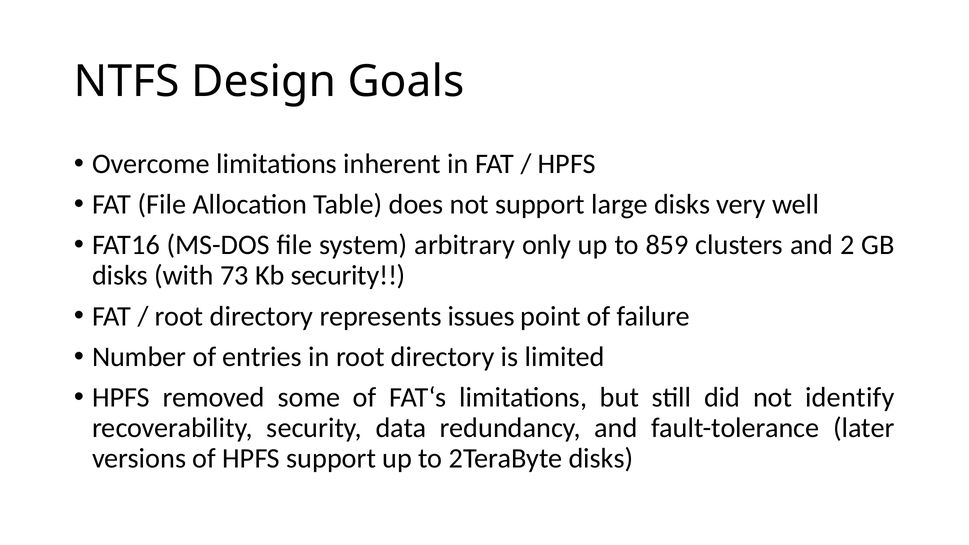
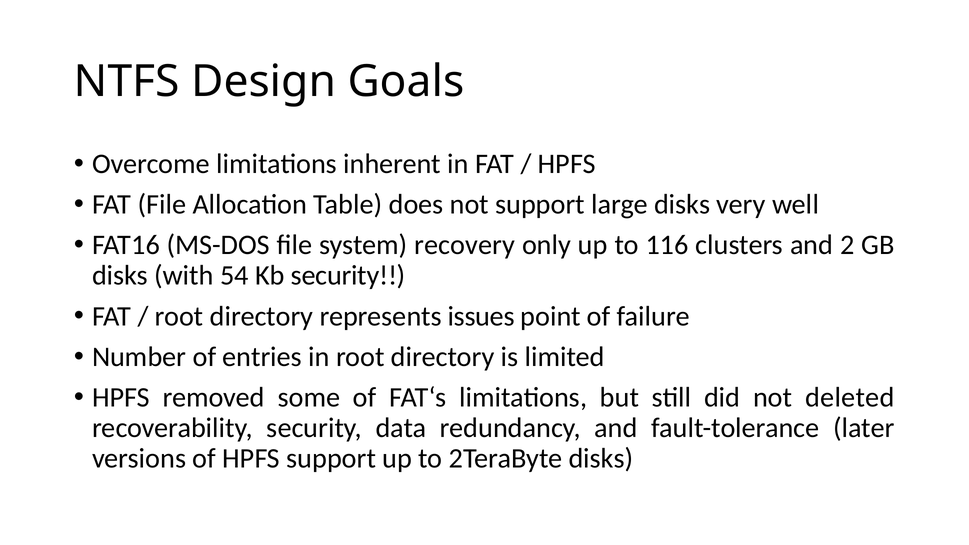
arbitrary: arbitrary -> recovery
859: 859 -> 116
73: 73 -> 54
identify: identify -> deleted
